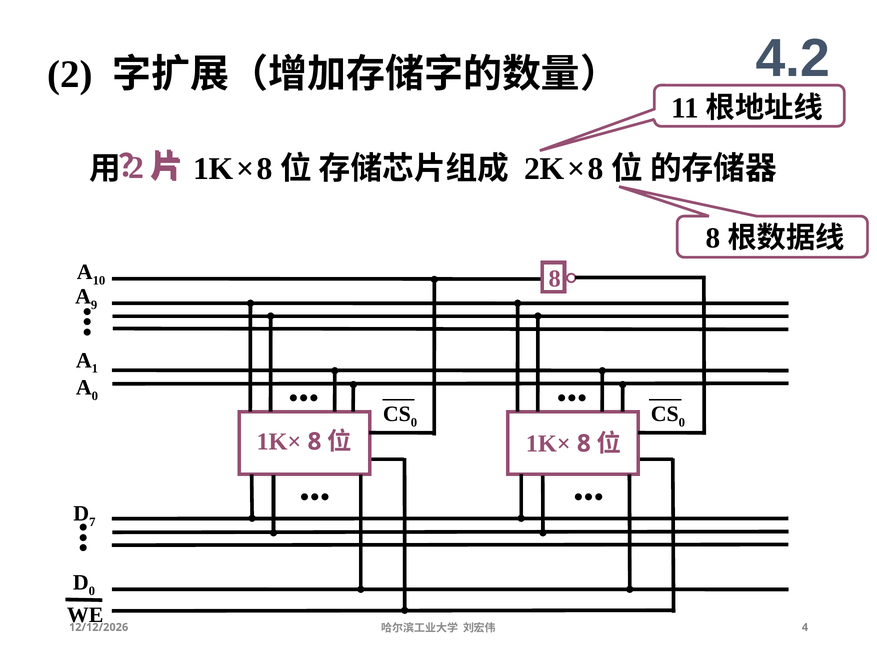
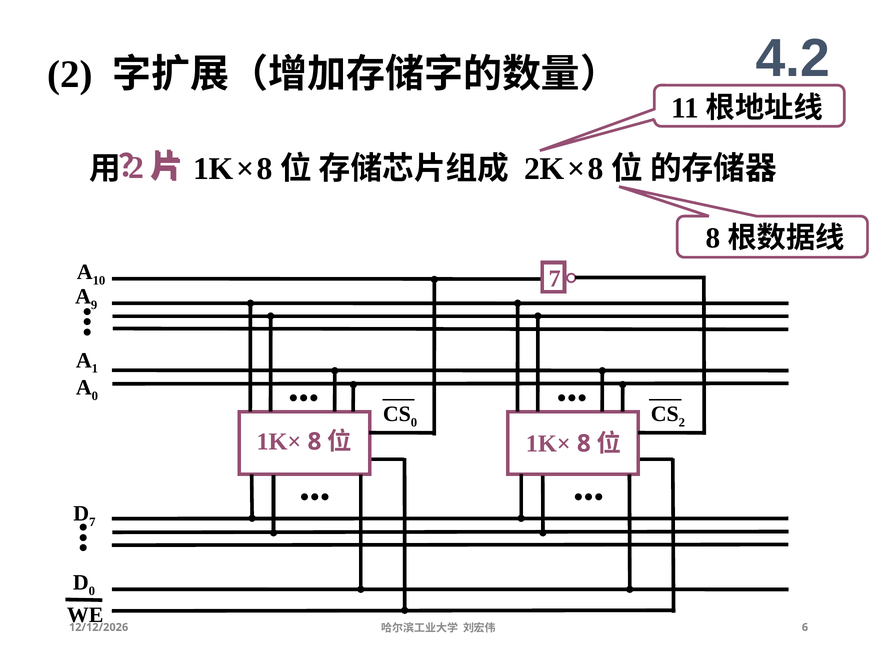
8 at (555, 279): 8 -> 7
0 at (682, 423): 0 -> 2
4: 4 -> 6
